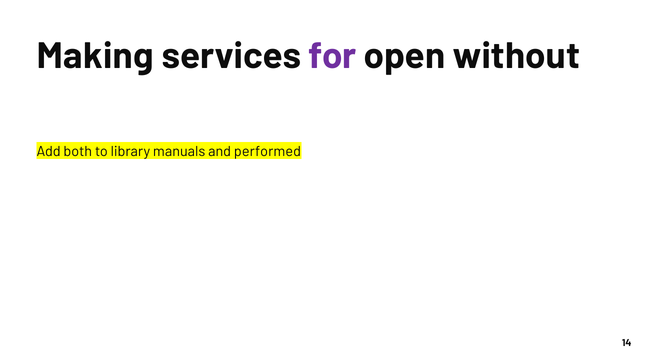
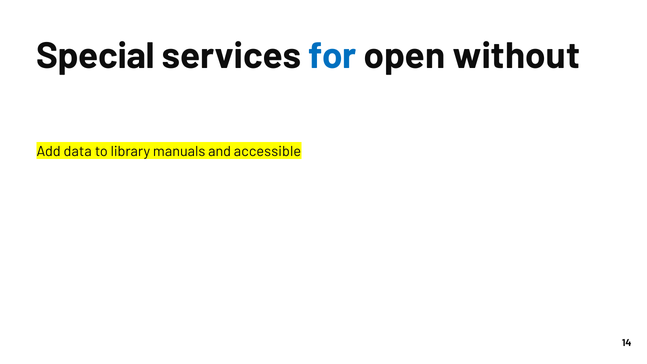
Making: Making -> Special
for colour: purple -> blue
both: both -> data
performed: performed -> accessible
